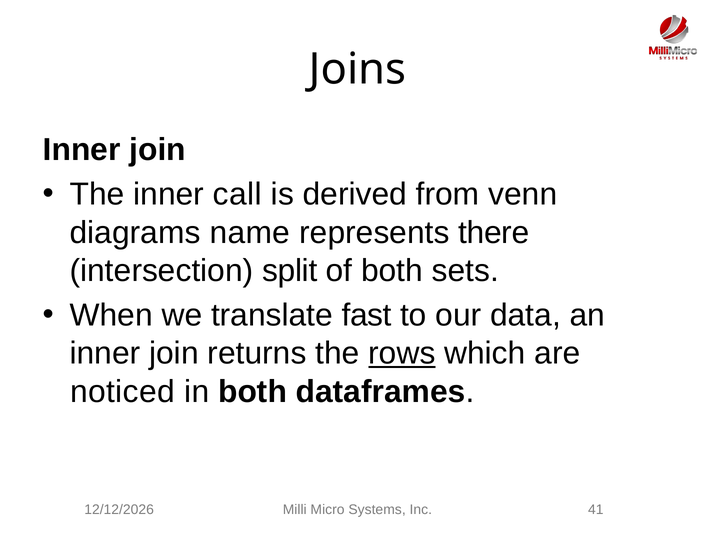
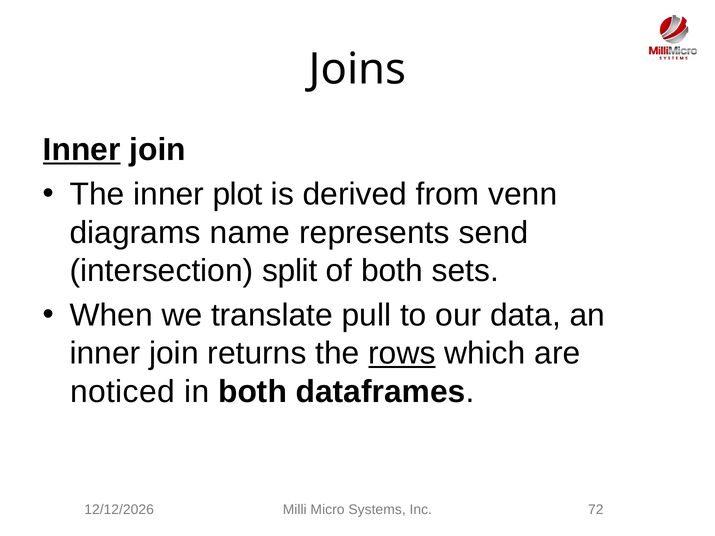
Inner at (82, 150) underline: none -> present
call: call -> plot
there: there -> send
fast: fast -> pull
41: 41 -> 72
